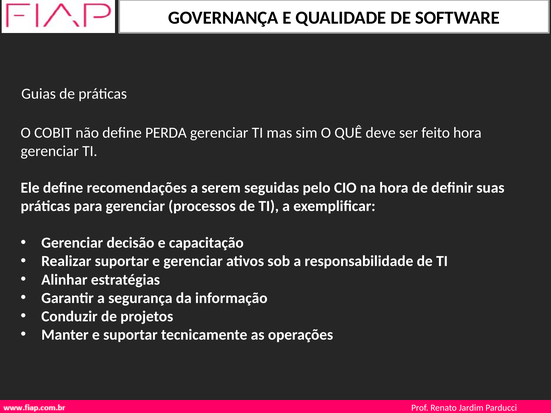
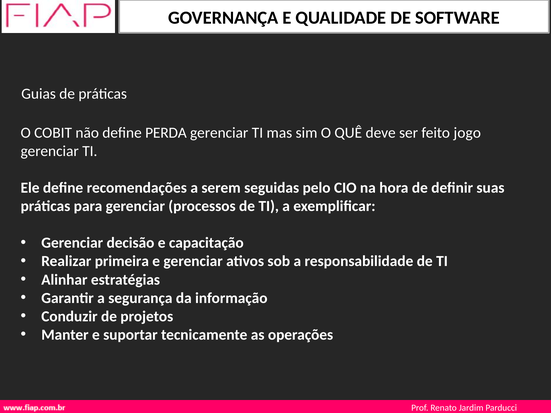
feito hora: hora -> jogo
Realizar suportar: suportar -> primeira
